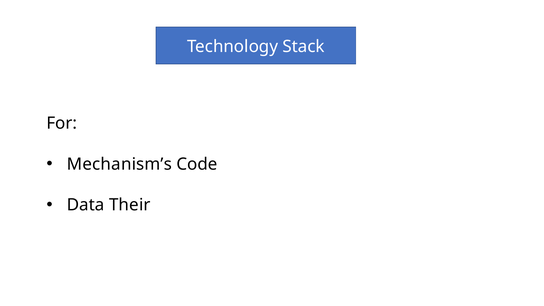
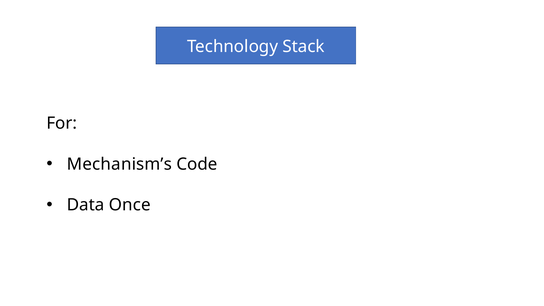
Their: Their -> Once
